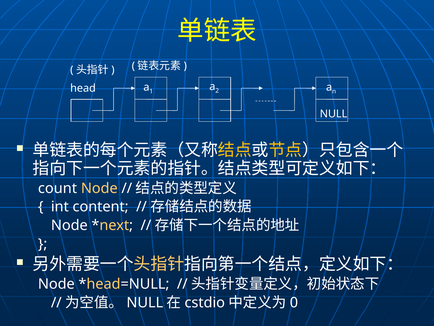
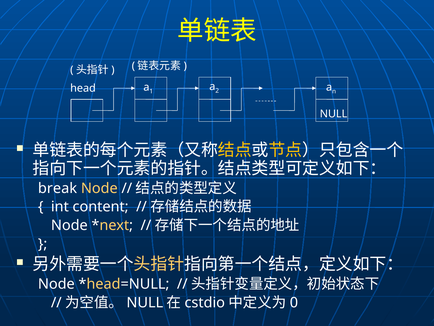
count: count -> break
